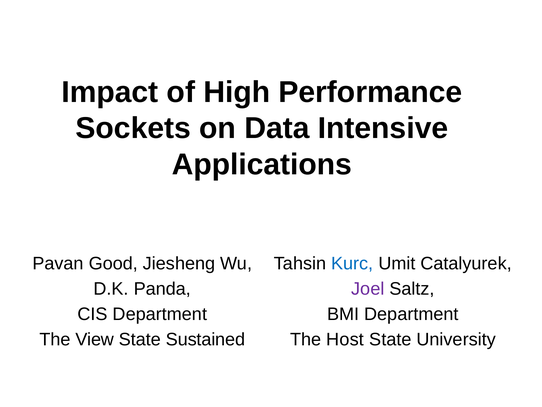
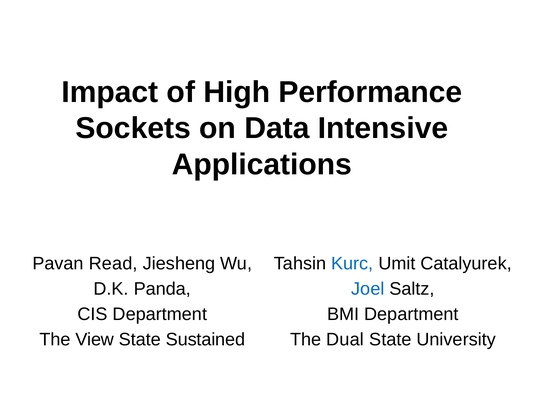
Good: Good -> Read
Joel colour: purple -> blue
Host: Host -> Dual
